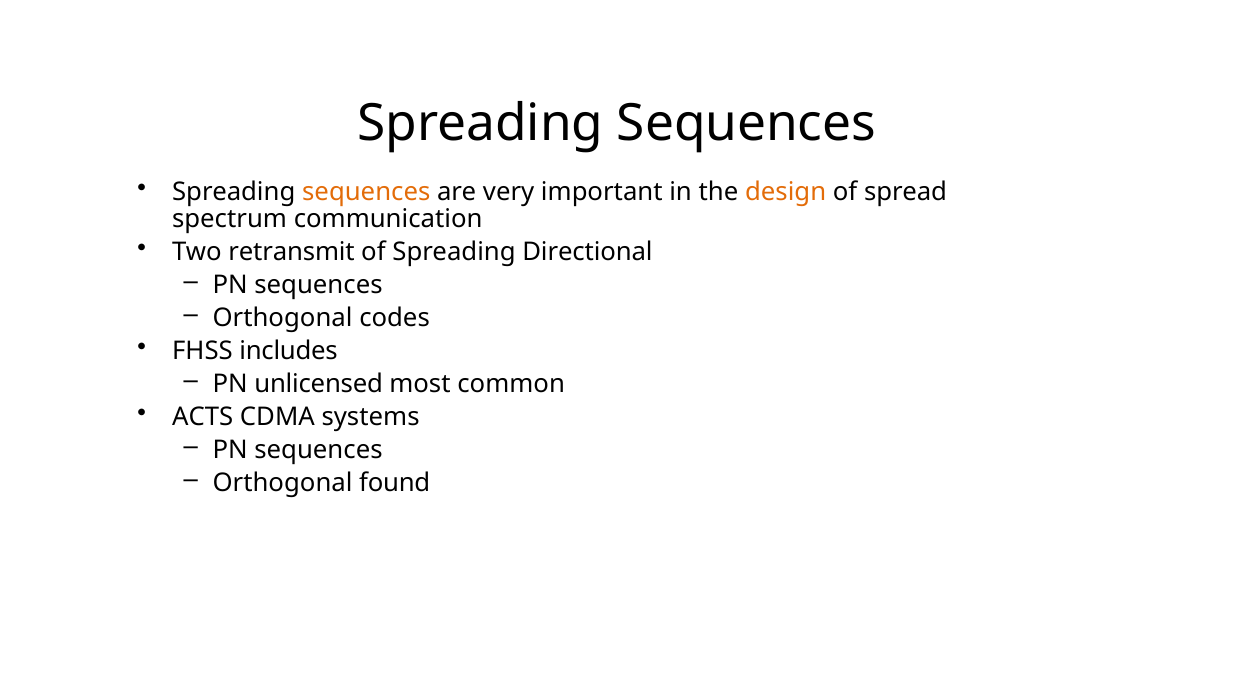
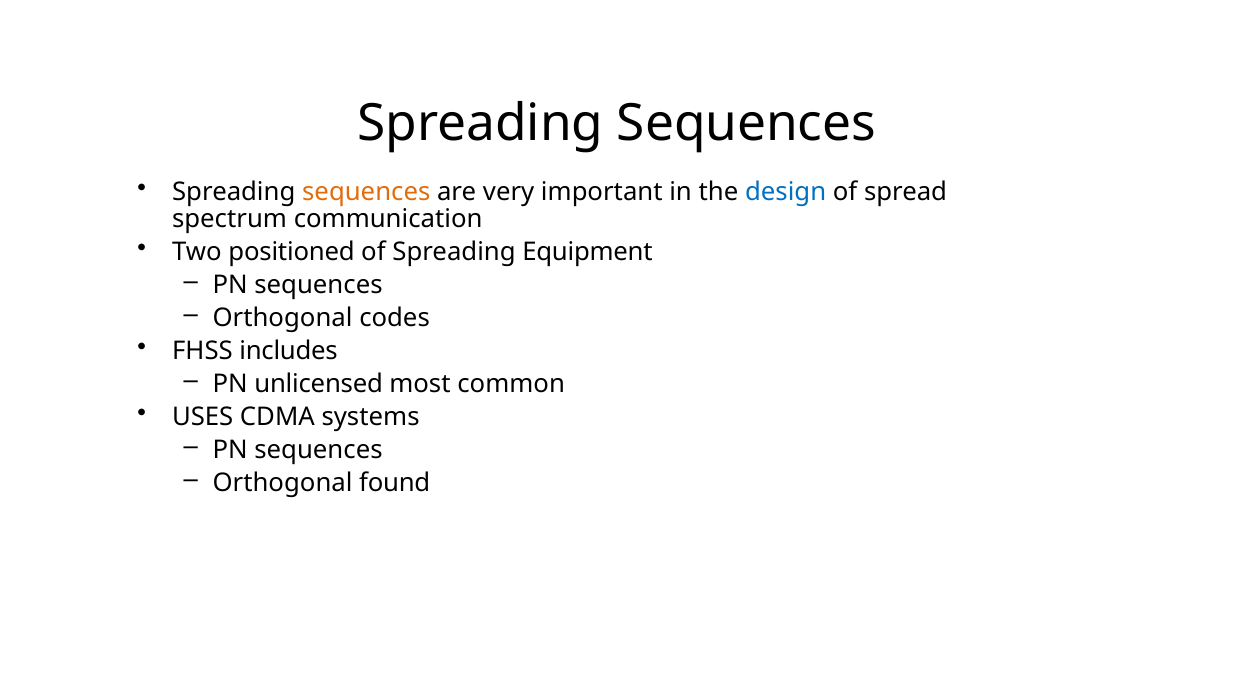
design colour: orange -> blue
retransmit: retransmit -> positioned
Directional: Directional -> Equipment
ACTS: ACTS -> USES
